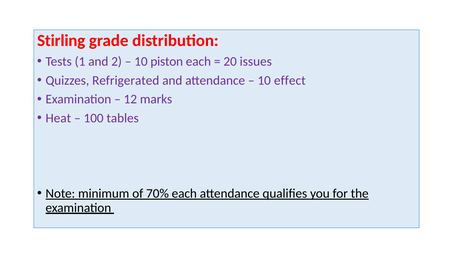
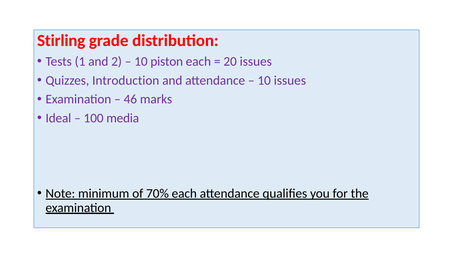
Refrigerated: Refrigerated -> Introduction
10 effect: effect -> issues
12: 12 -> 46
Heat: Heat -> Ideal
tables: tables -> media
